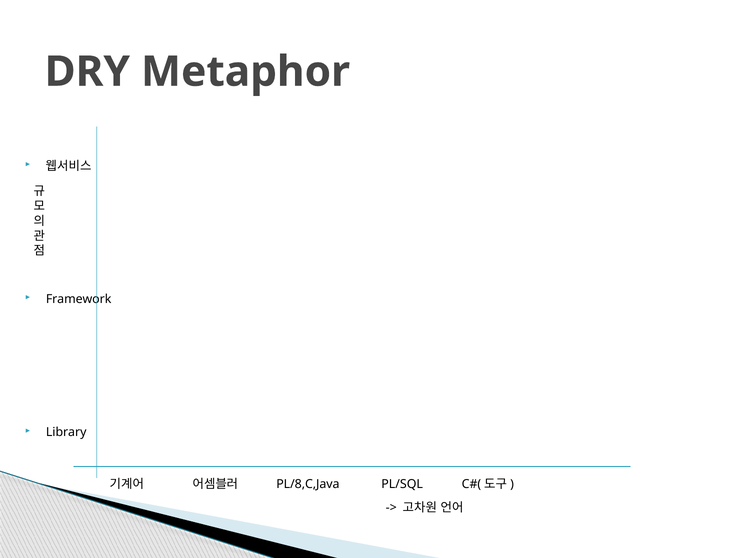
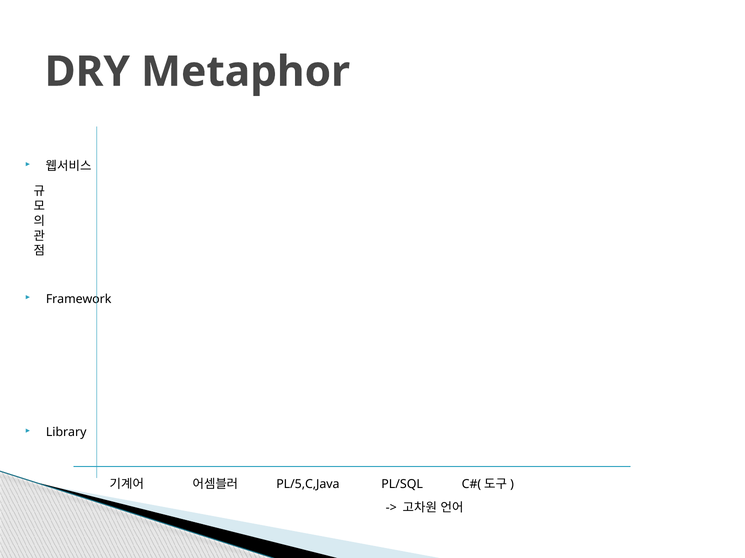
PL/8,C,Java: PL/8,C,Java -> PL/5,C,Java
